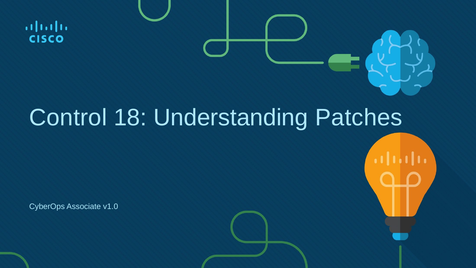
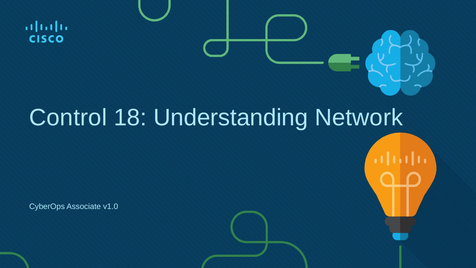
Patches: Patches -> Network
